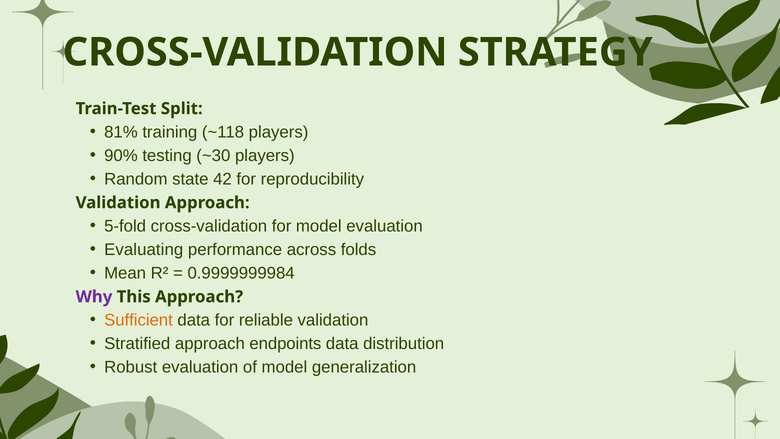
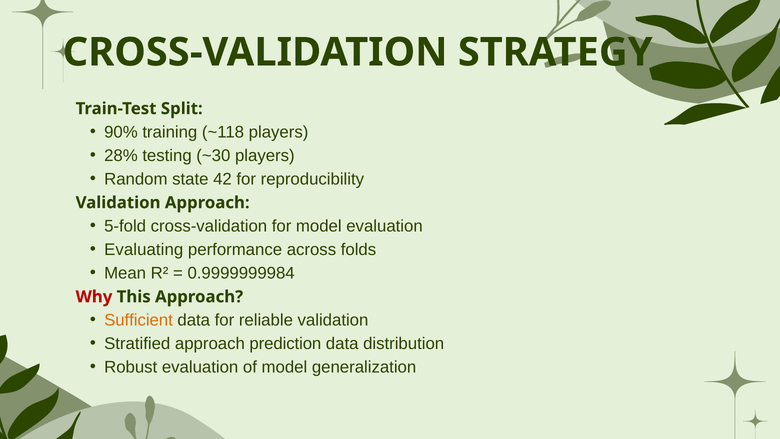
81%: 81% -> 90%
90%: 90% -> 28%
Why colour: purple -> red
endpoints: endpoints -> prediction
